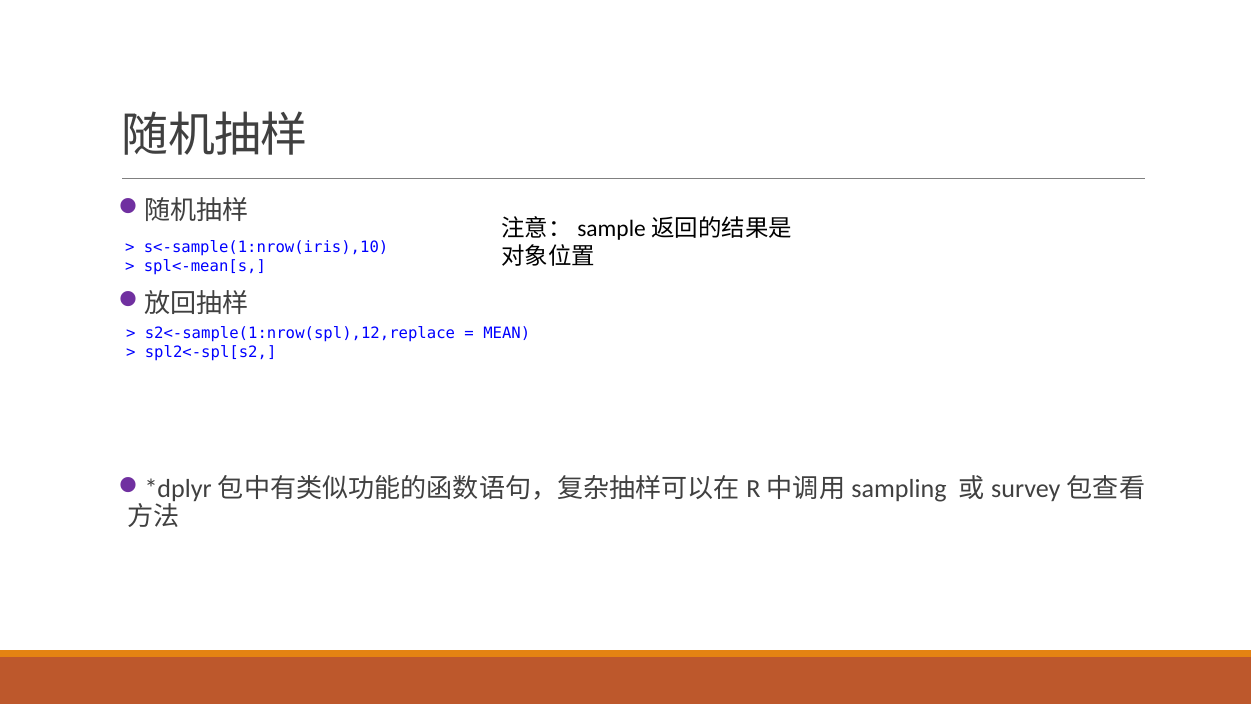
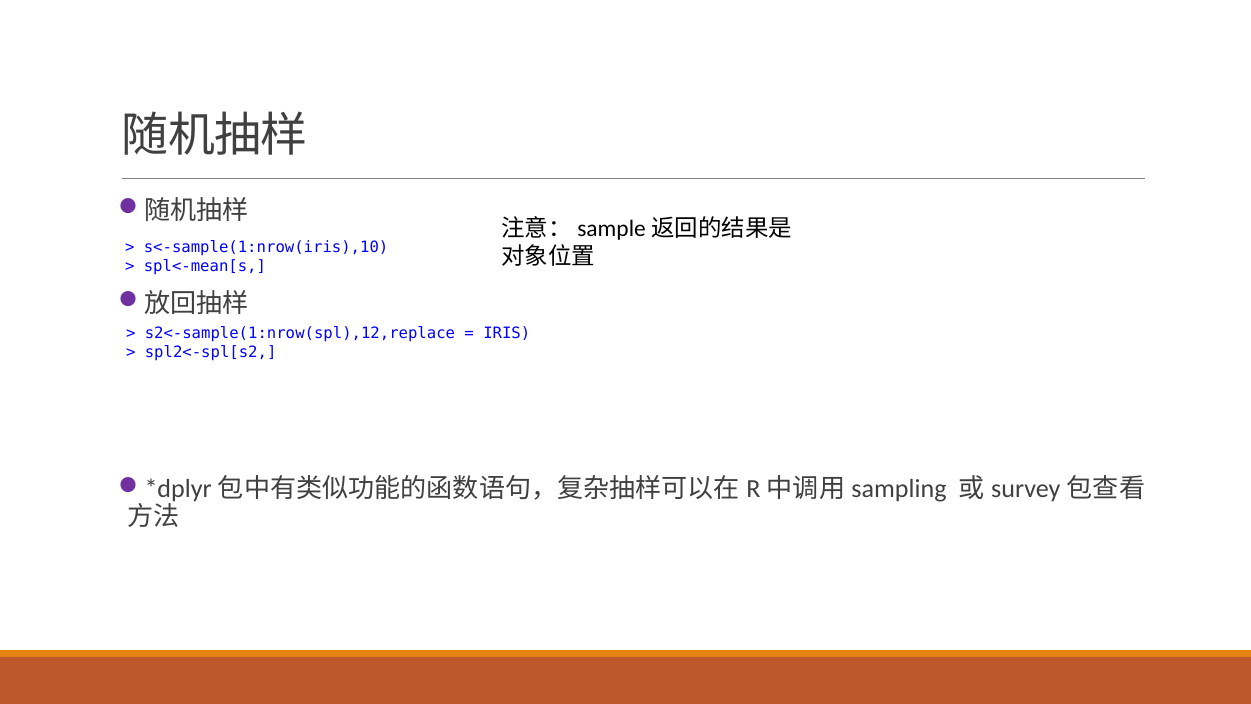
MEAN: MEAN -> IRIS
